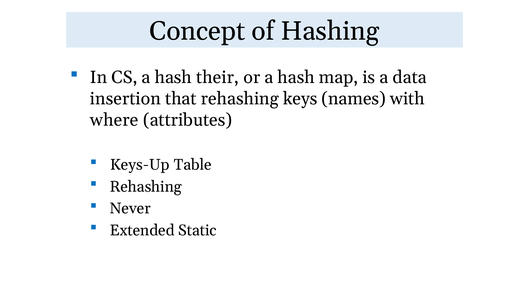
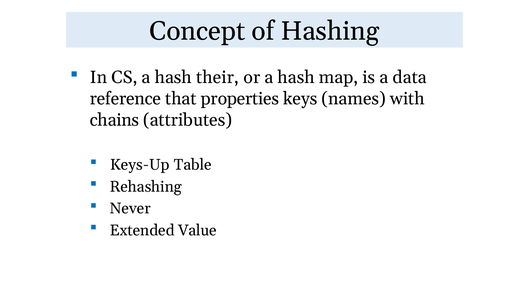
insertion: insertion -> reference
that rehashing: rehashing -> properties
where: where -> chains
Static: Static -> Value
